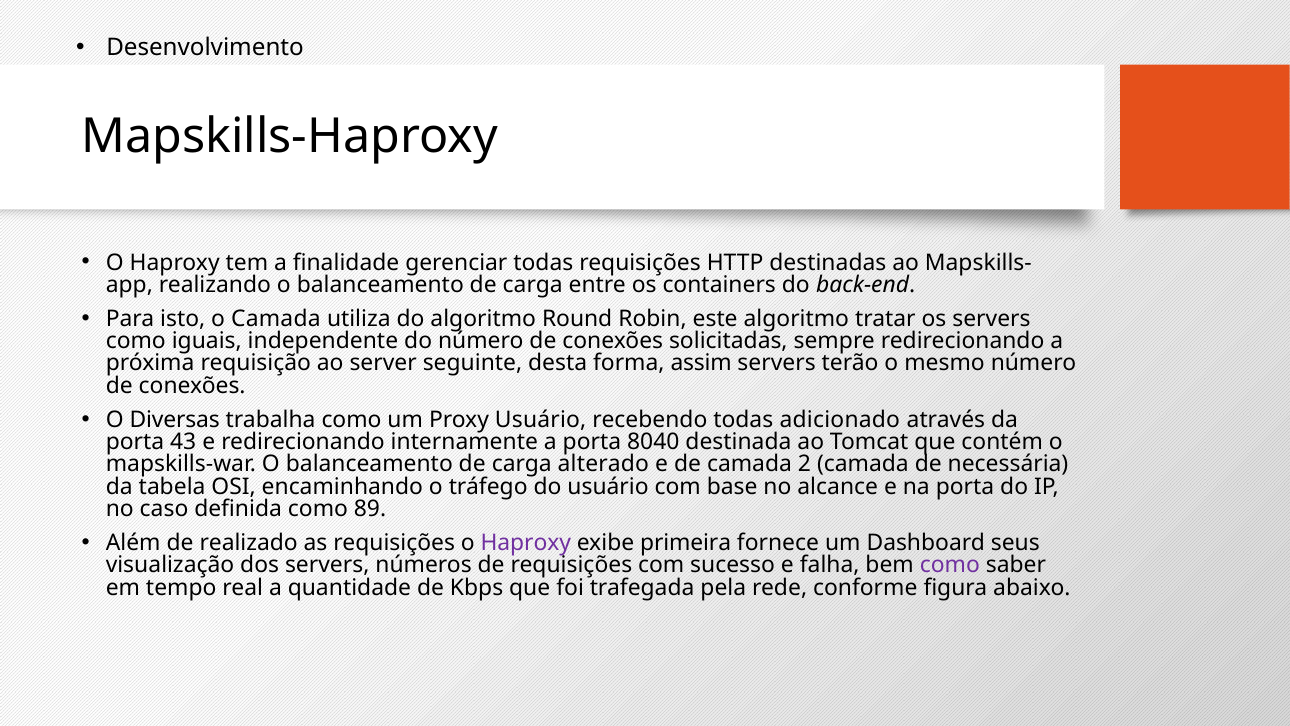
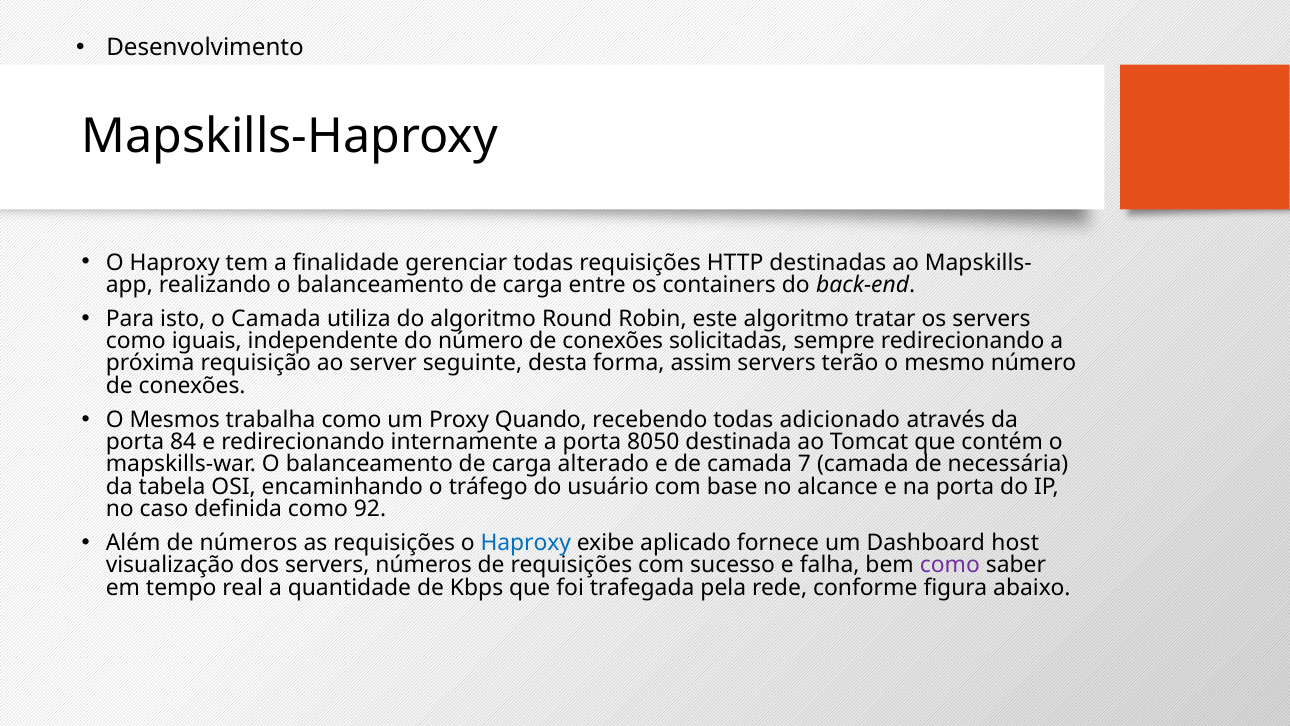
Diversas: Diversas -> Mesmos
Proxy Usuário: Usuário -> Quando
43: 43 -> 84
8040: 8040 -> 8050
2: 2 -> 7
89: 89 -> 92
de realizado: realizado -> números
Haproxy at (526, 543) colour: purple -> blue
primeira: primeira -> aplicado
seus: seus -> host
